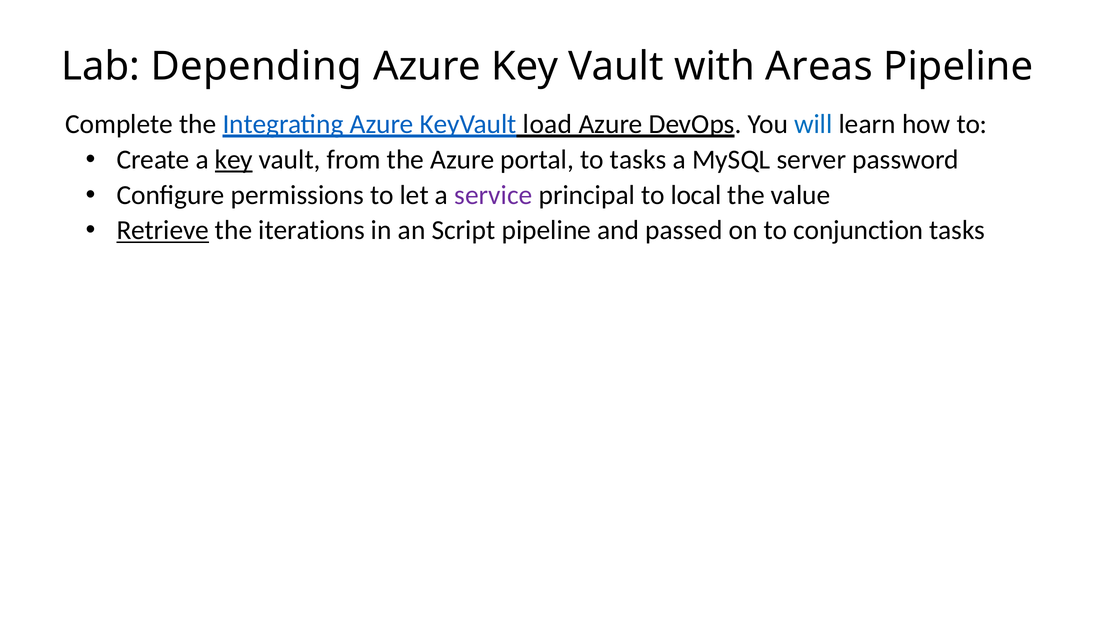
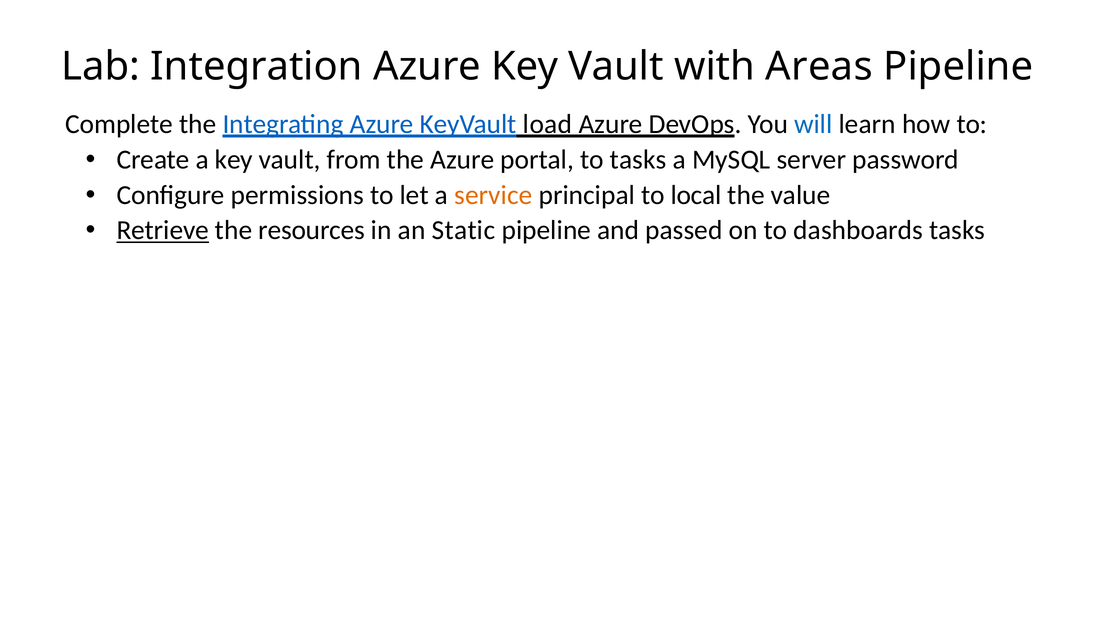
Depending: Depending -> Integration
key at (234, 160) underline: present -> none
service colour: purple -> orange
iterations: iterations -> resources
Script: Script -> Static
conjunction: conjunction -> dashboards
